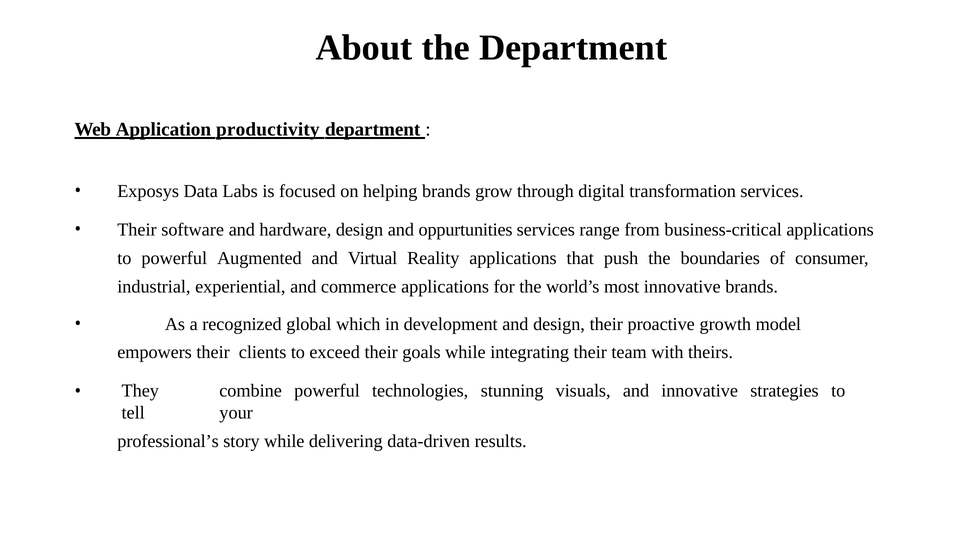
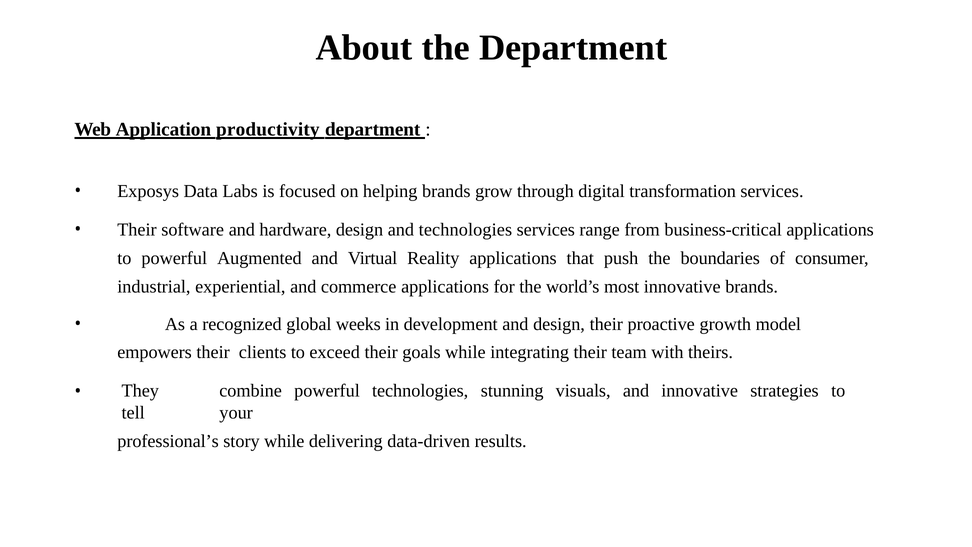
and oppurtunities: oppurtunities -> technologies
which: which -> weeks
